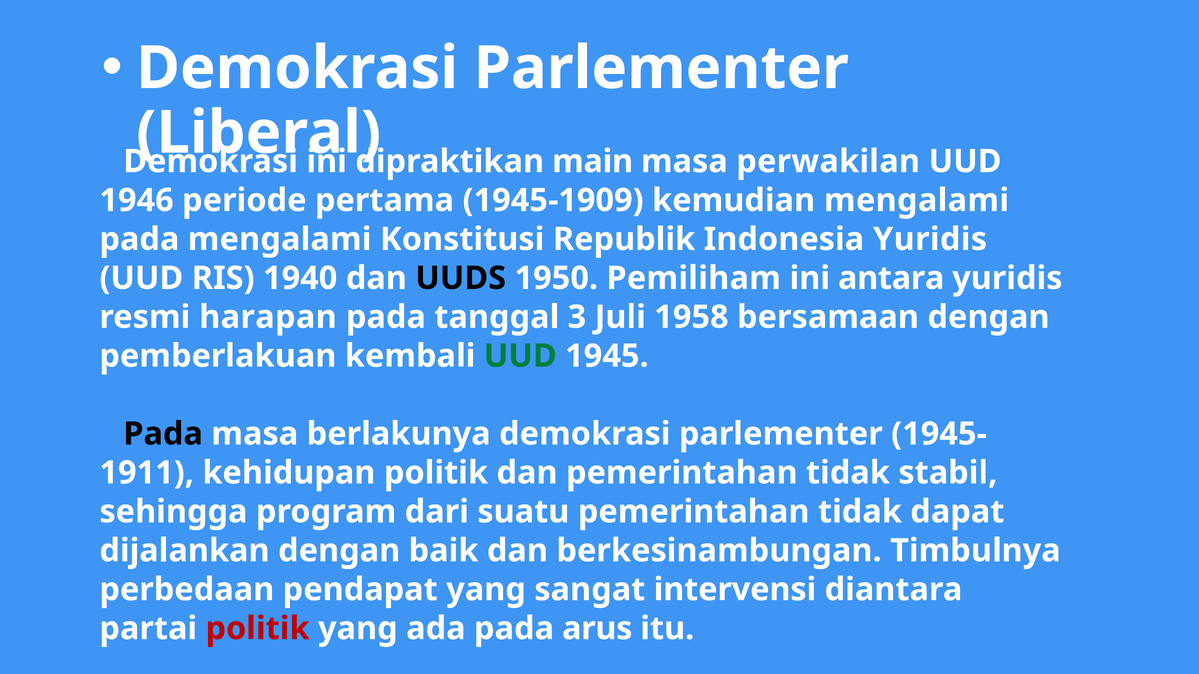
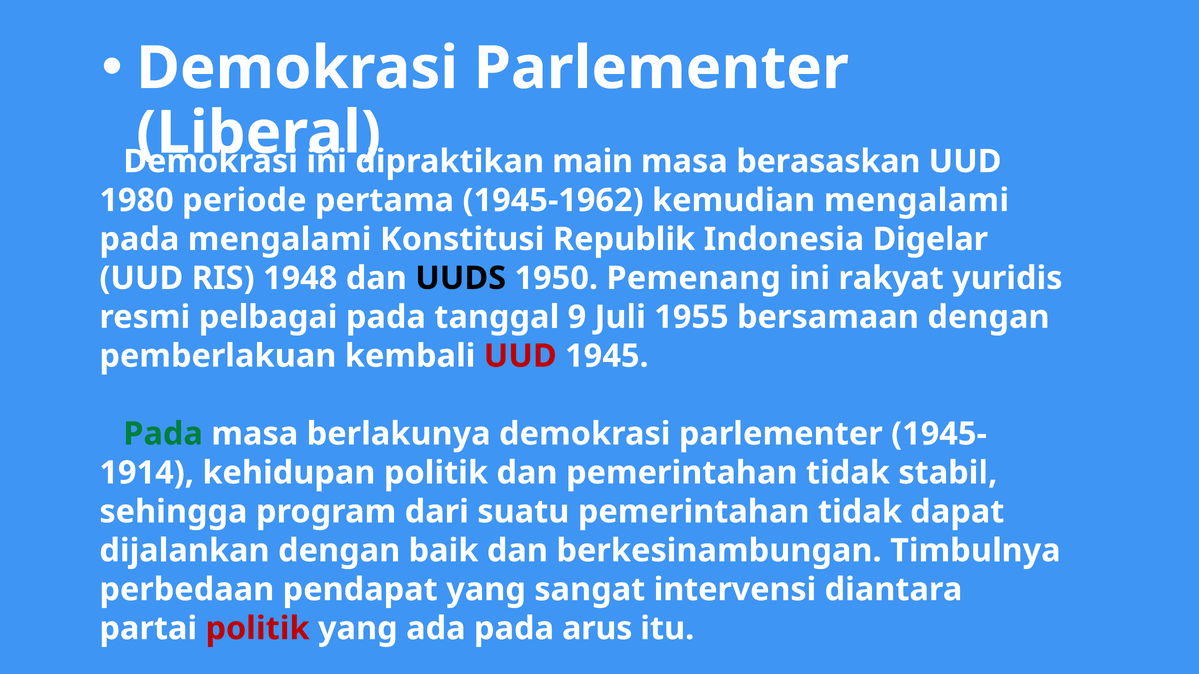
perwakilan: perwakilan -> berasaskan
1946: 1946 -> 1980
1945-1909: 1945-1909 -> 1945-1962
Indonesia Yuridis: Yuridis -> Digelar
1940: 1940 -> 1948
Pemiliham: Pemiliham -> Pemenang
antara: antara -> rakyat
harapan: harapan -> pelbagai
3: 3 -> 9
1958: 1958 -> 1955
UUD at (520, 356) colour: green -> red
Pada at (163, 434) colour: black -> green
1911: 1911 -> 1914
